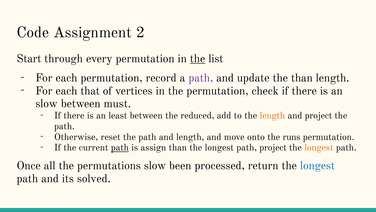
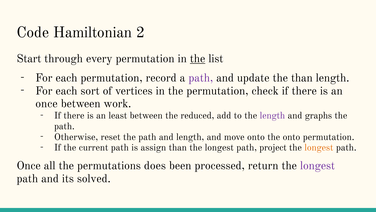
Assignment: Assignment -> Hamiltonian
that: that -> sort
slow at (47, 103): slow -> once
must: must -> work
length at (272, 115) colour: orange -> purple
and project: project -> graphs
the runs: runs -> onto
path at (120, 147) underline: present -> none
permutations slow: slow -> does
longest at (317, 165) colour: blue -> purple
